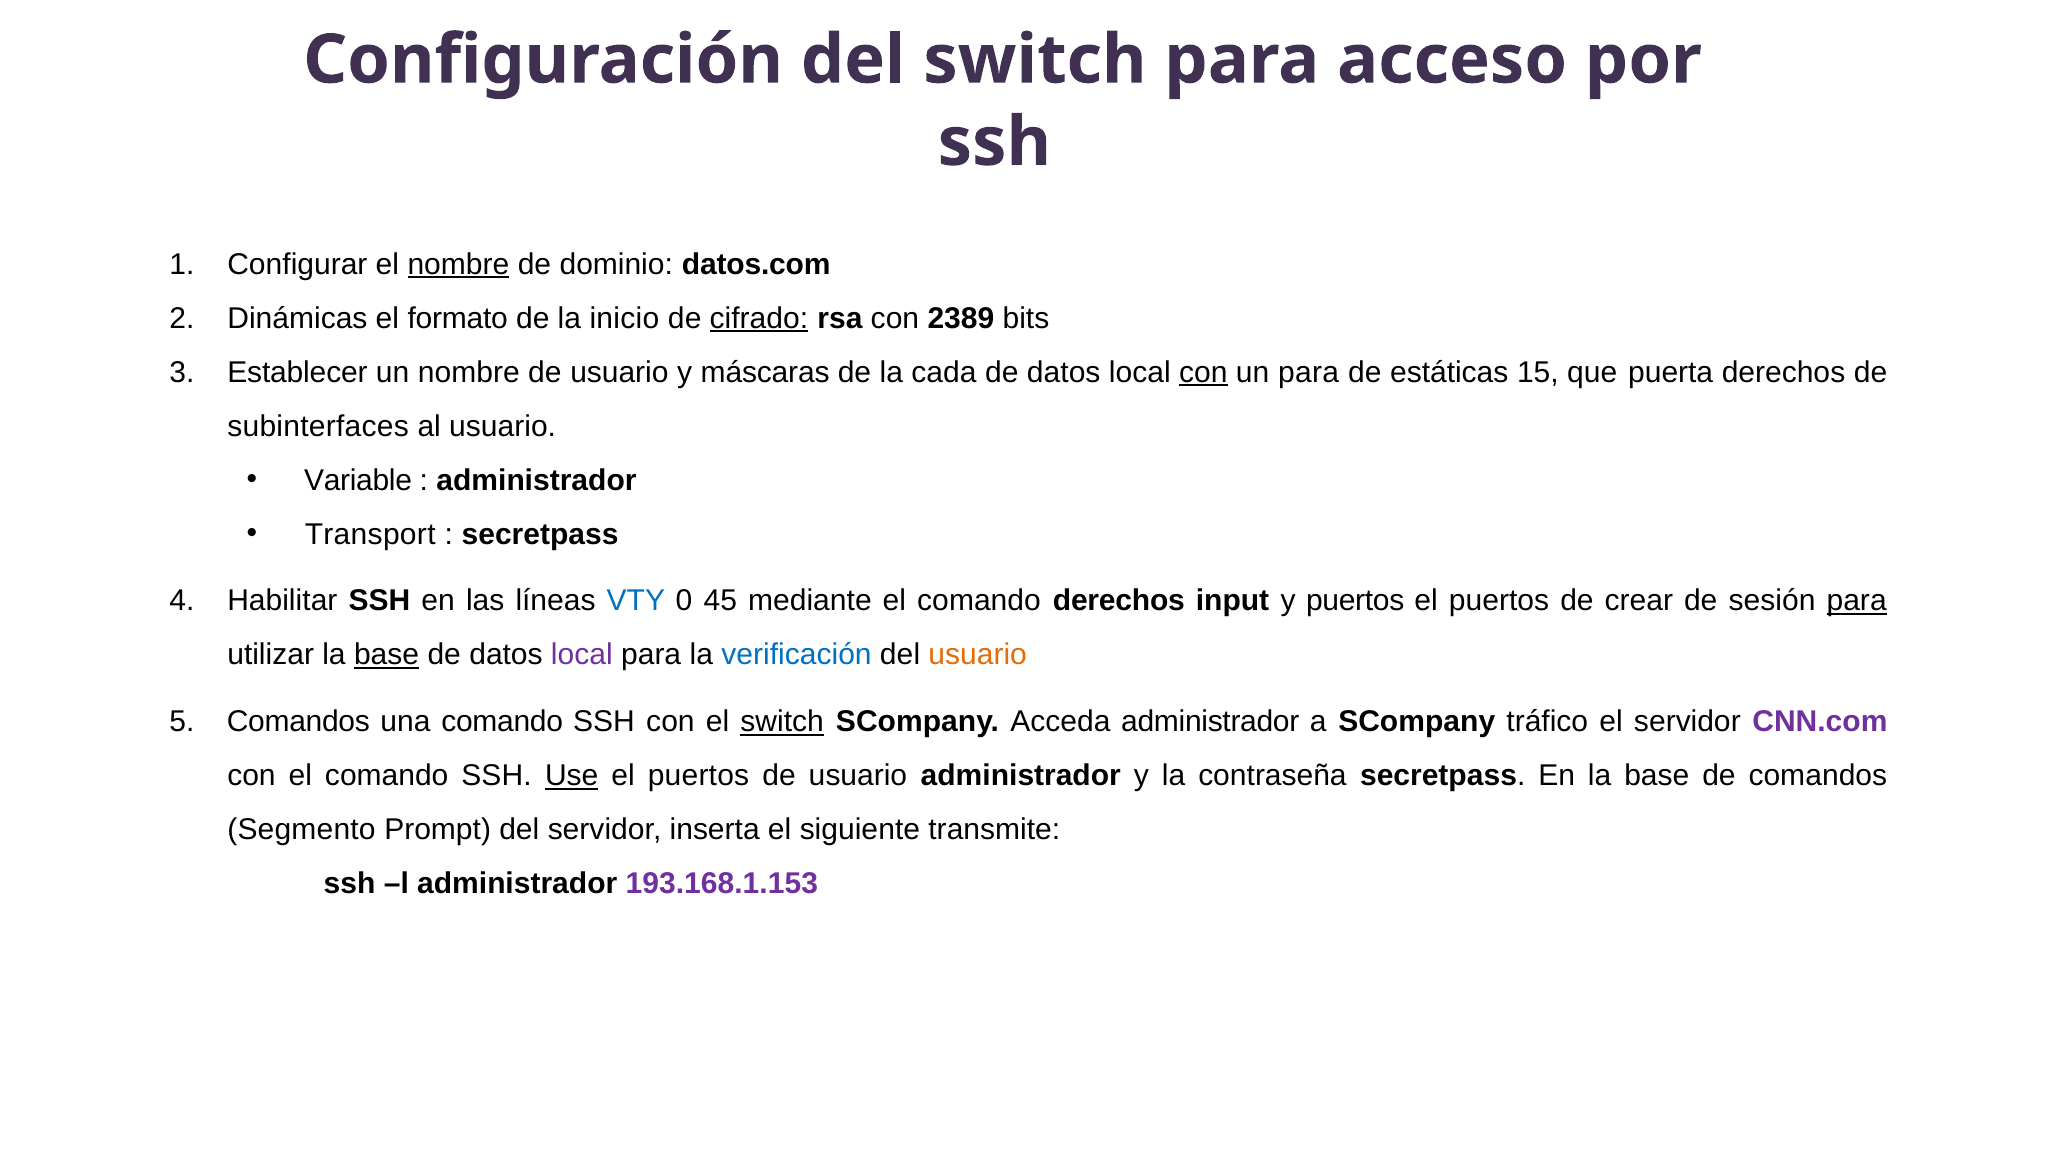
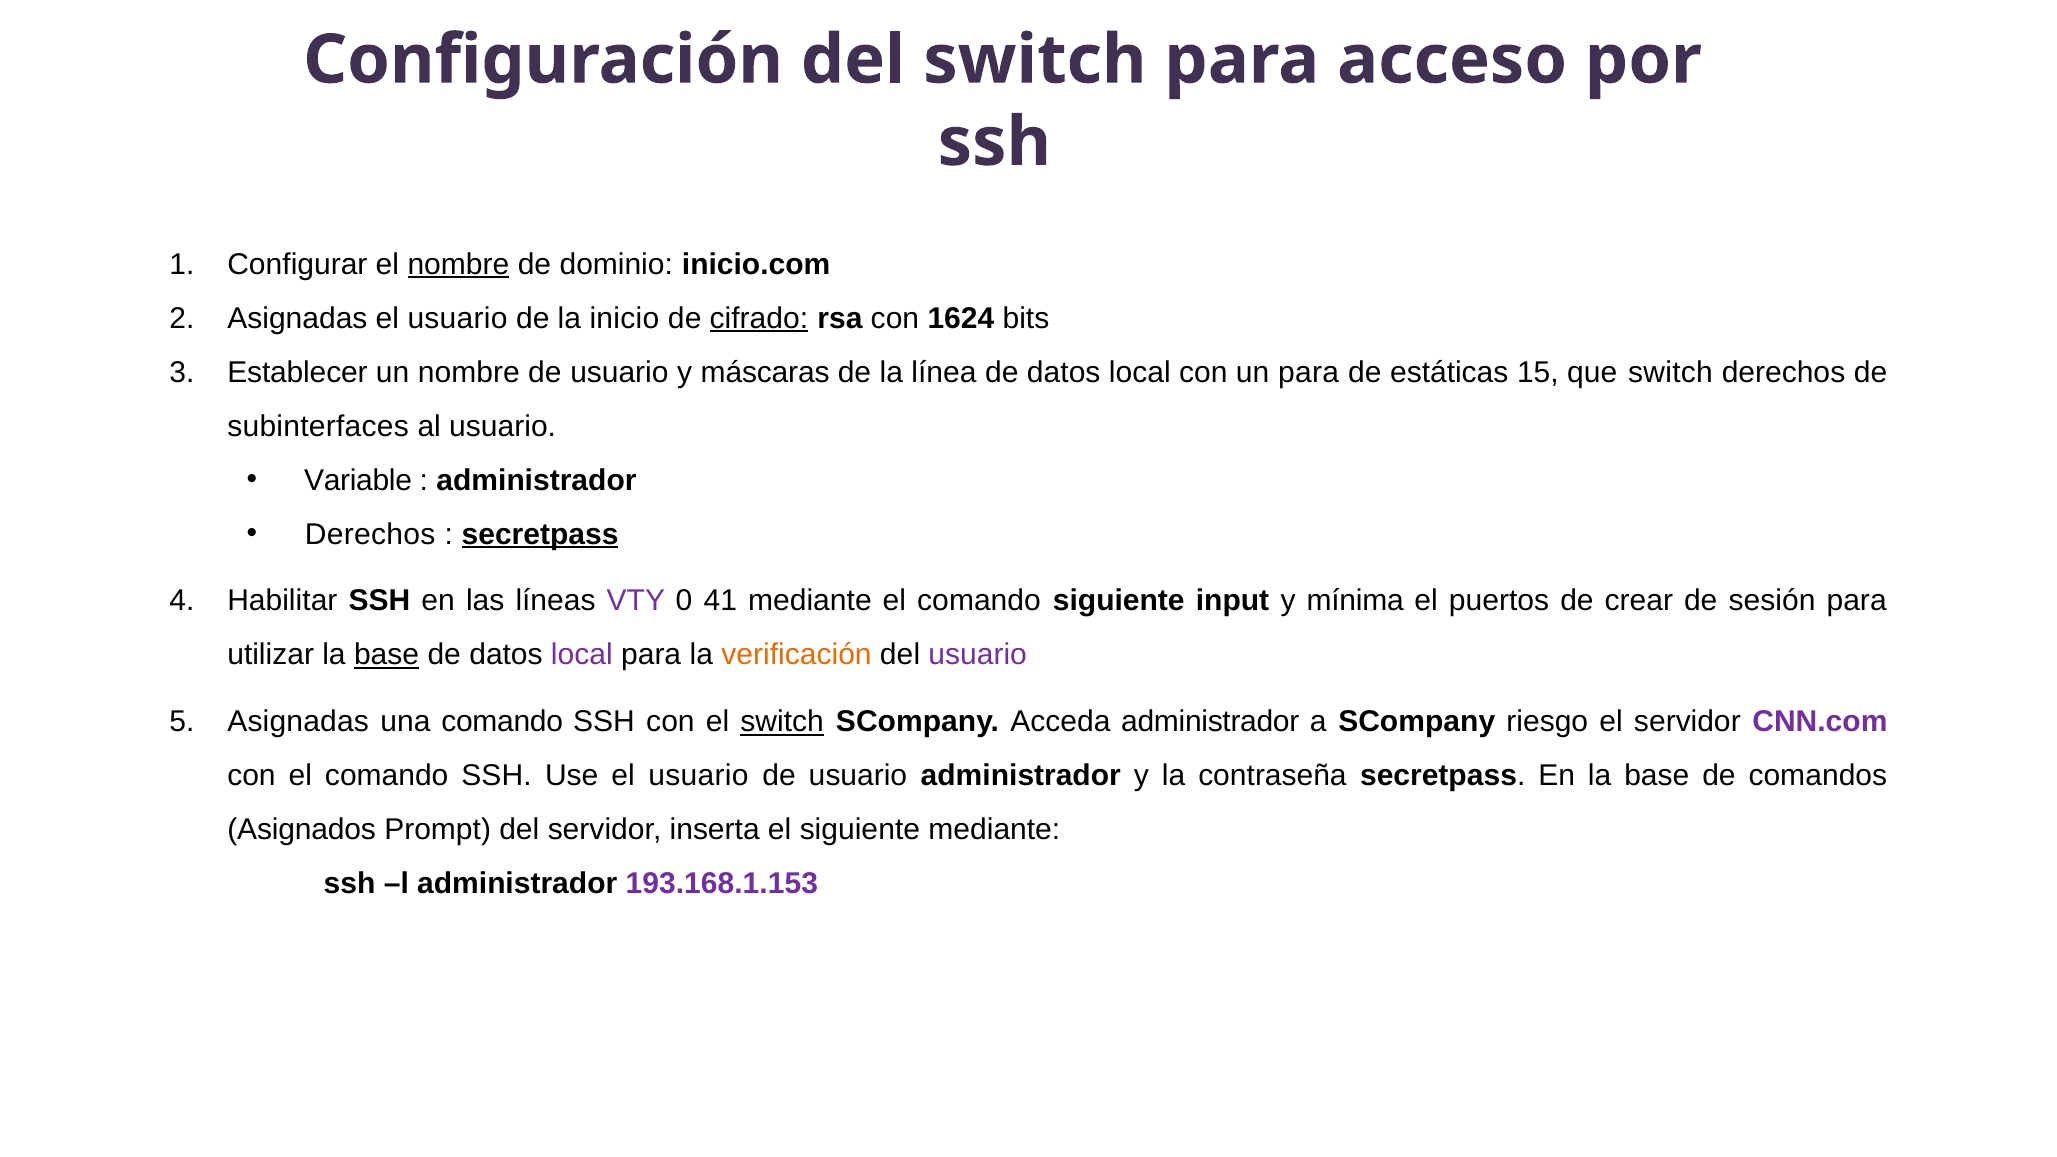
datos.com: datos.com -> inicio.com
Dinámicas at (297, 318): Dinámicas -> Asignadas
formato at (458, 318): formato -> usuario
2389: 2389 -> 1624
cada: cada -> línea
con at (1203, 372) underline: present -> none
que puerta: puerta -> switch
Transport at (370, 534): Transport -> Derechos
secretpass at (540, 534) underline: none -> present
VTY colour: blue -> purple
45: 45 -> 41
comando derechos: derechos -> siguiente
y puertos: puertos -> mínima
para at (1857, 601) underline: present -> none
verificación colour: blue -> orange
usuario at (978, 655) colour: orange -> purple
Comandos at (298, 722): Comandos -> Asignadas
tráfico: tráfico -> riesgo
Use underline: present -> none
puertos at (698, 776): puertos -> usuario
Segmento: Segmento -> Asignados
siguiente transmite: transmite -> mediante
